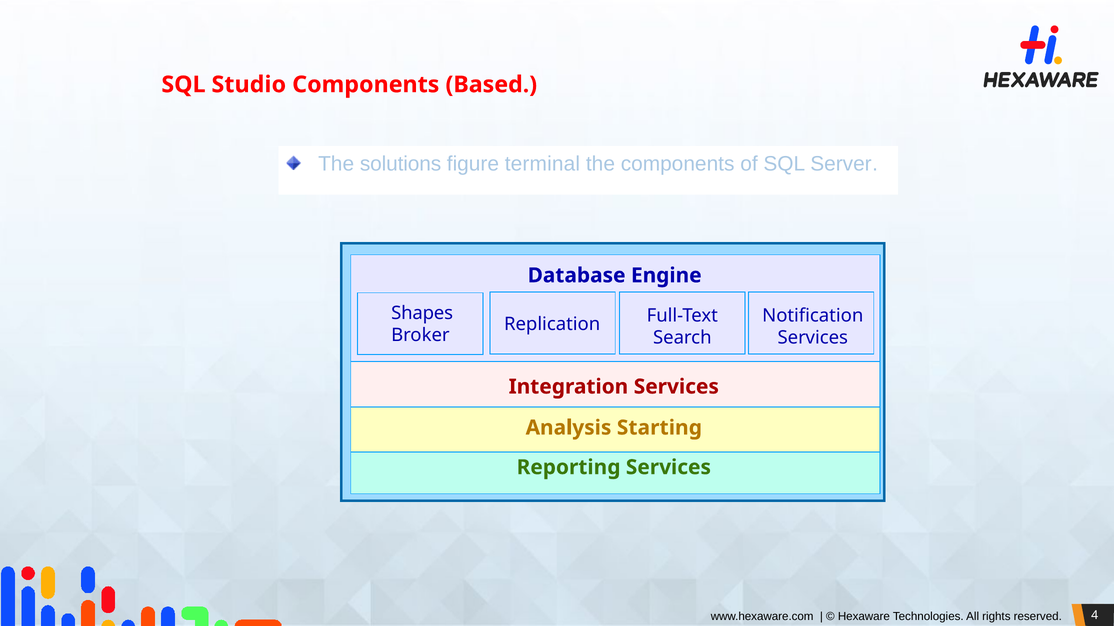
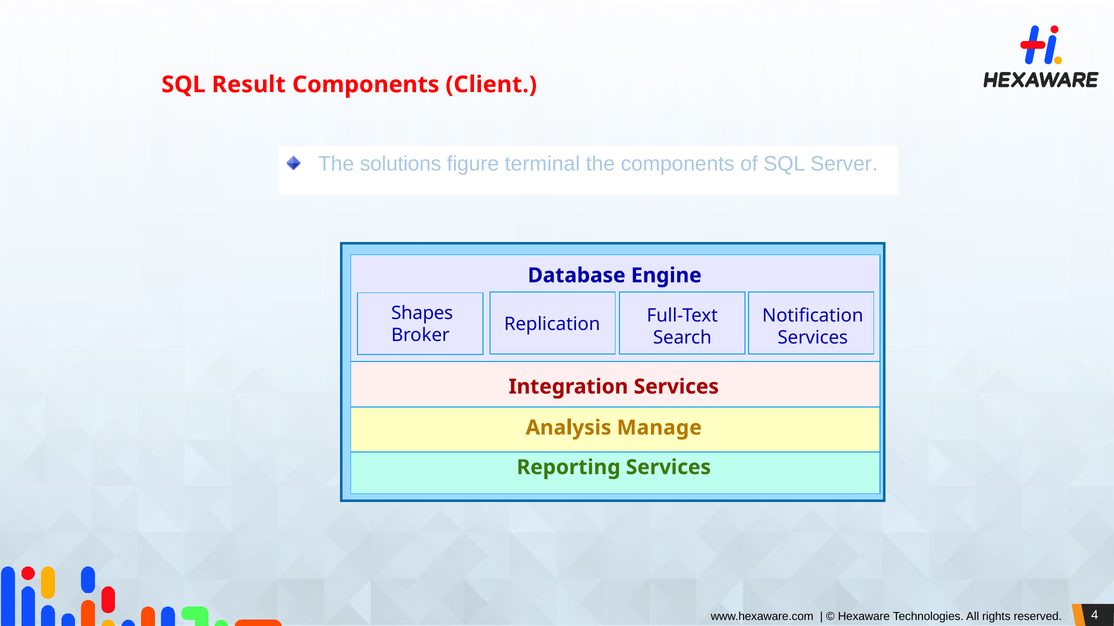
Studio: Studio -> Result
Based: Based -> Client
Starting: Starting -> Manage
